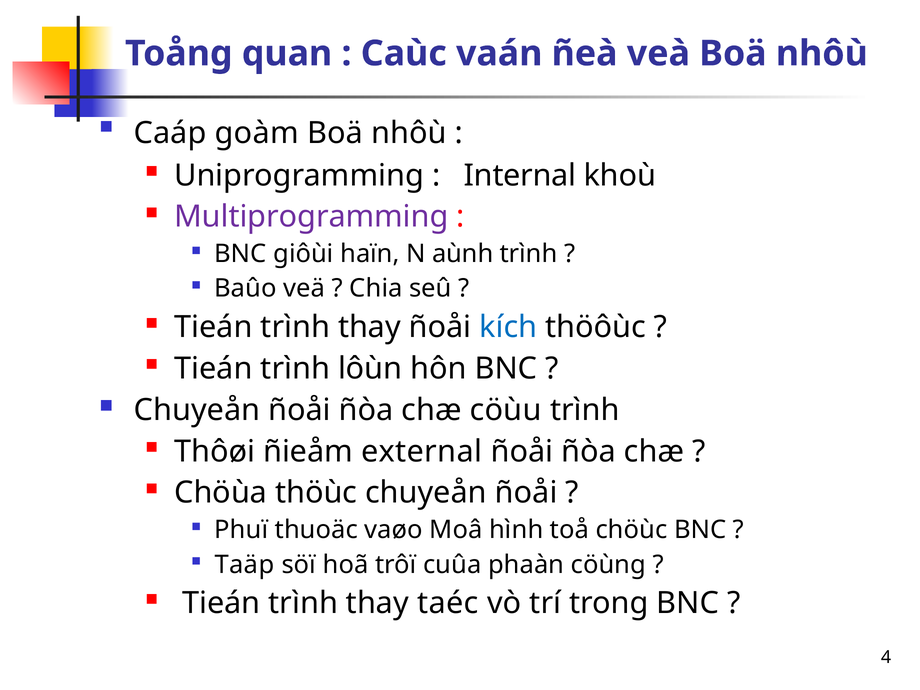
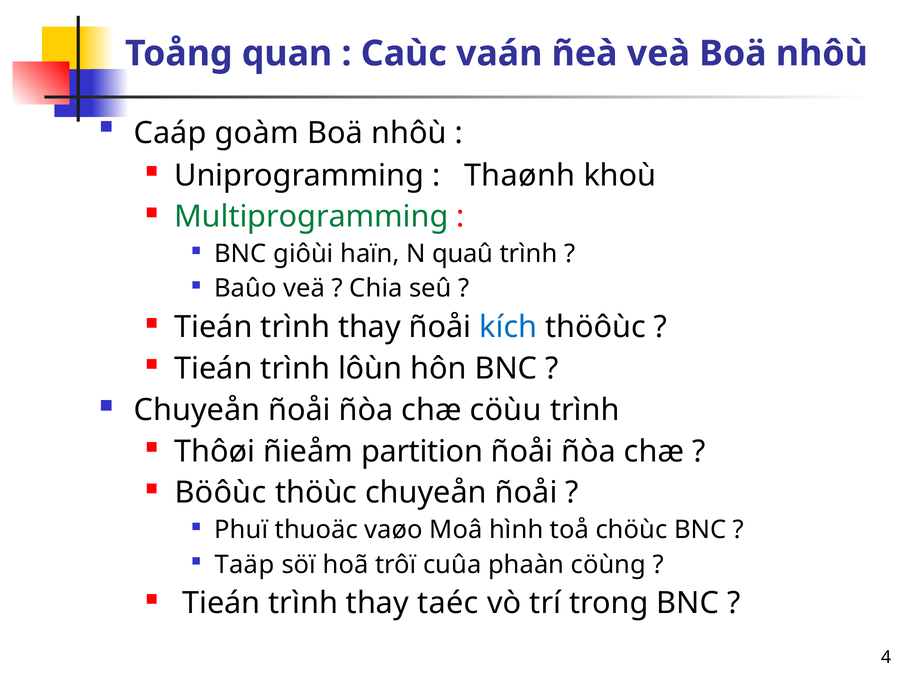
Internal: Internal -> Thaønh
Multiprogramming colour: purple -> green
aùnh: aùnh -> quaû
external: external -> partition
Chöùa: Chöùa -> Böôùc
